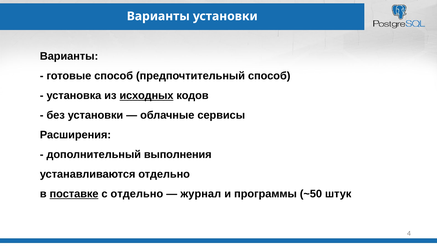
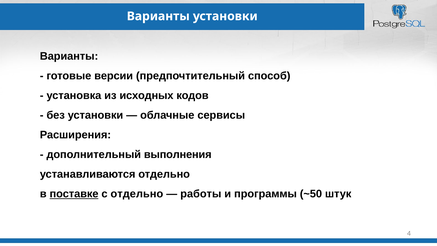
готовые способ: способ -> версии
исходных underline: present -> none
журнал: журнал -> работы
